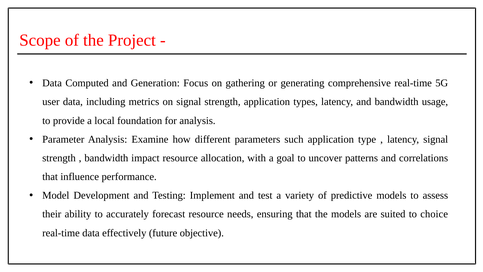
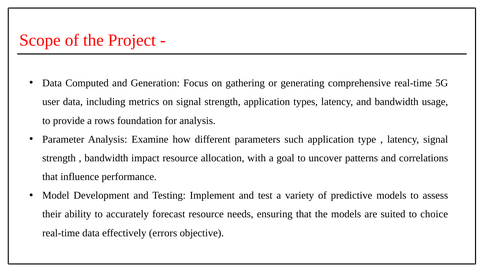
local: local -> rows
future: future -> errors
